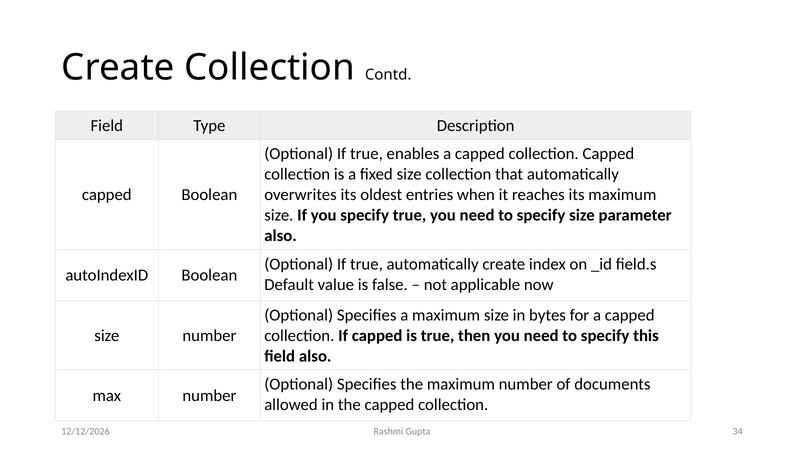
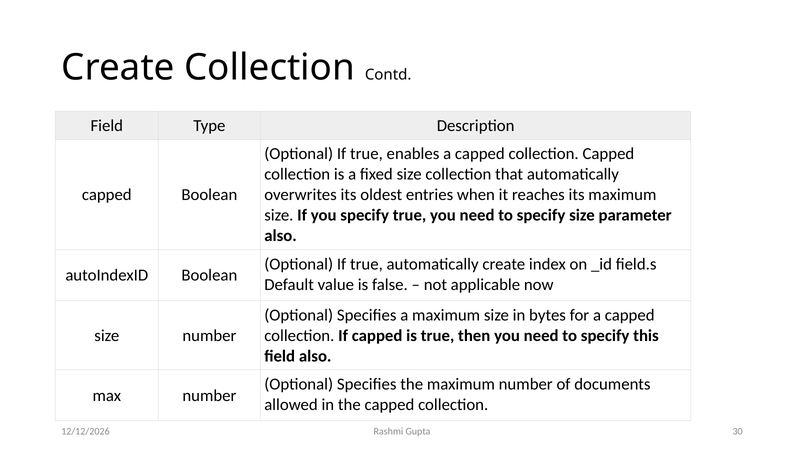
34: 34 -> 30
